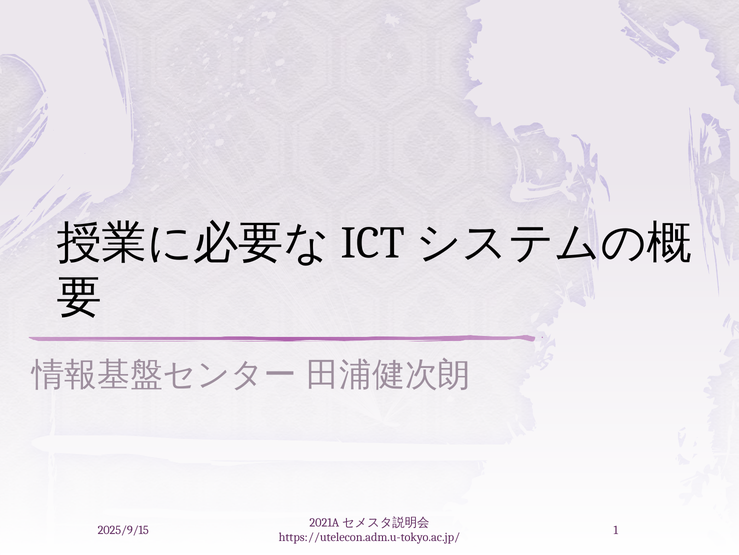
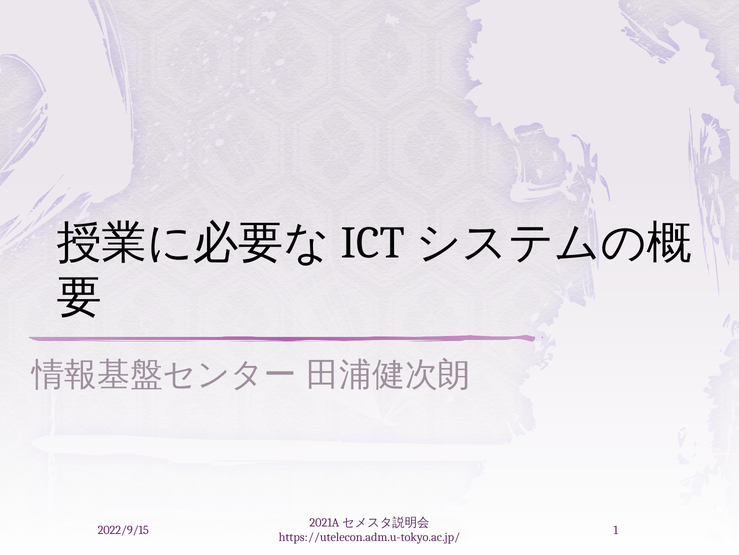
2025/9/15: 2025/9/15 -> 2022/9/15
